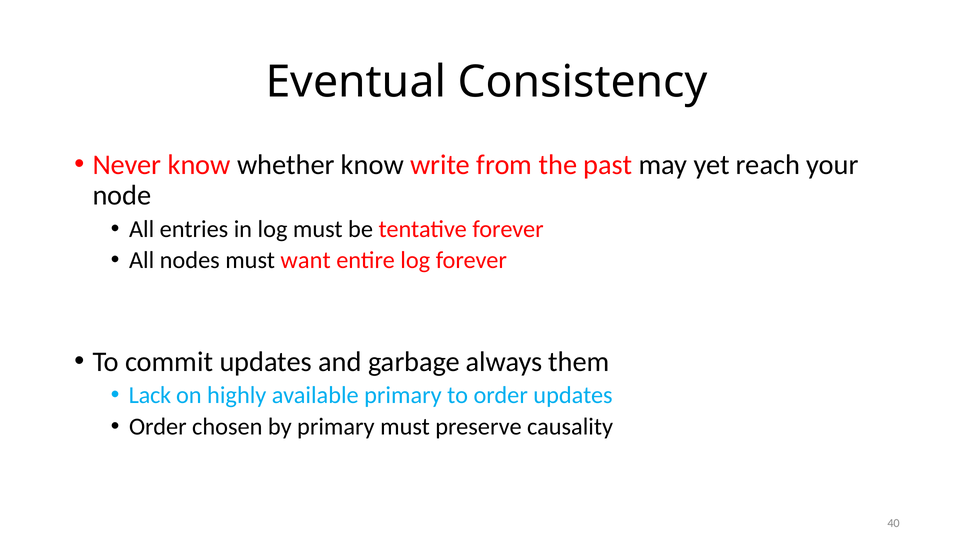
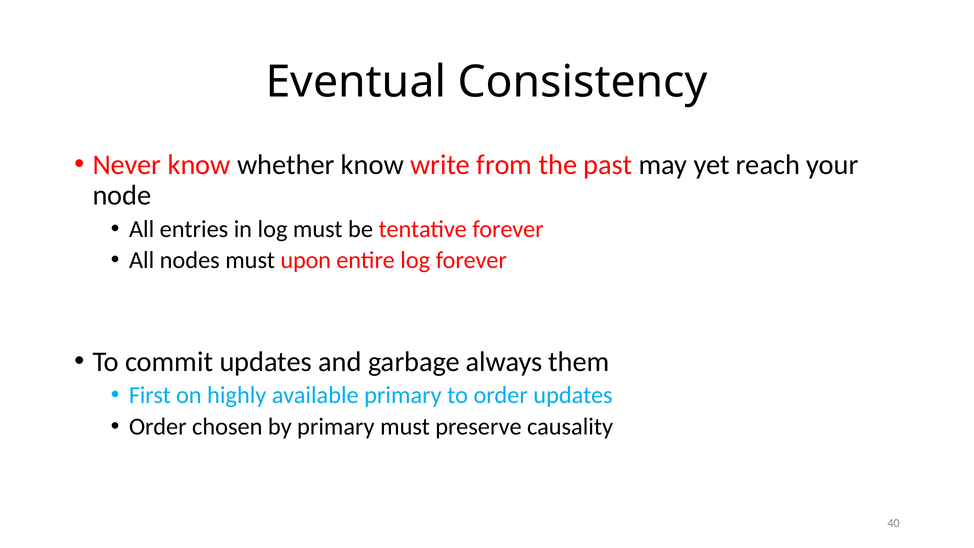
want: want -> upon
Lack: Lack -> First
